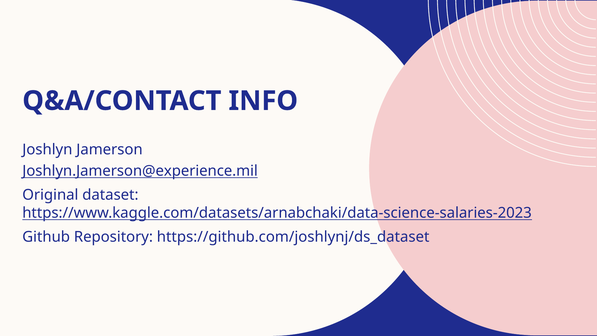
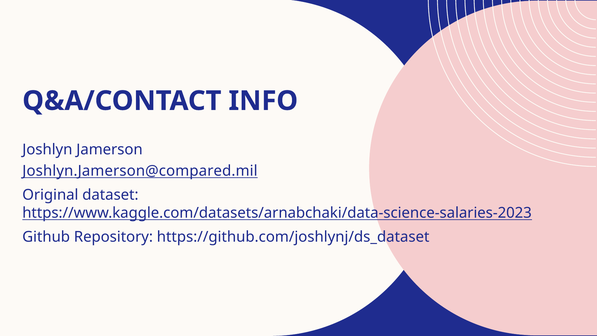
Joshlyn.Jamerson@experience.mil: Joshlyn.Jamerson@experience.mil -> Joshlyn.Jamerson@compared.mil
